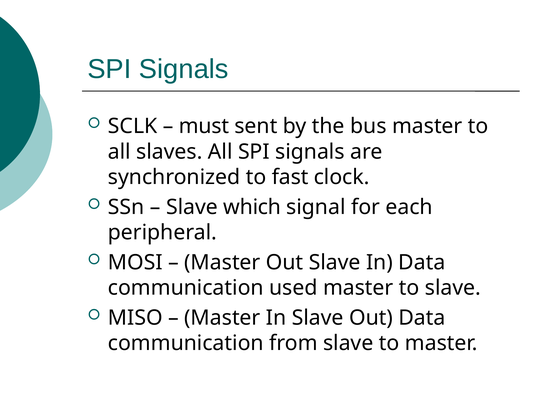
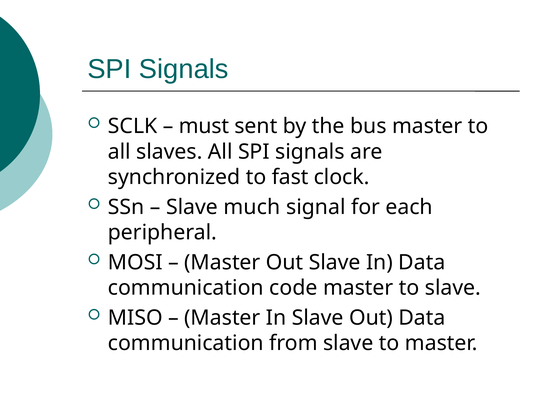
which: which -> much
used: used -> code
